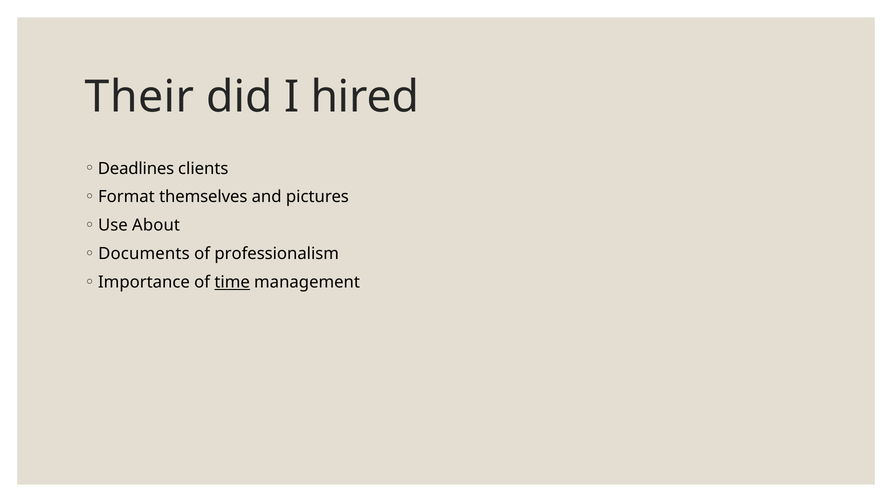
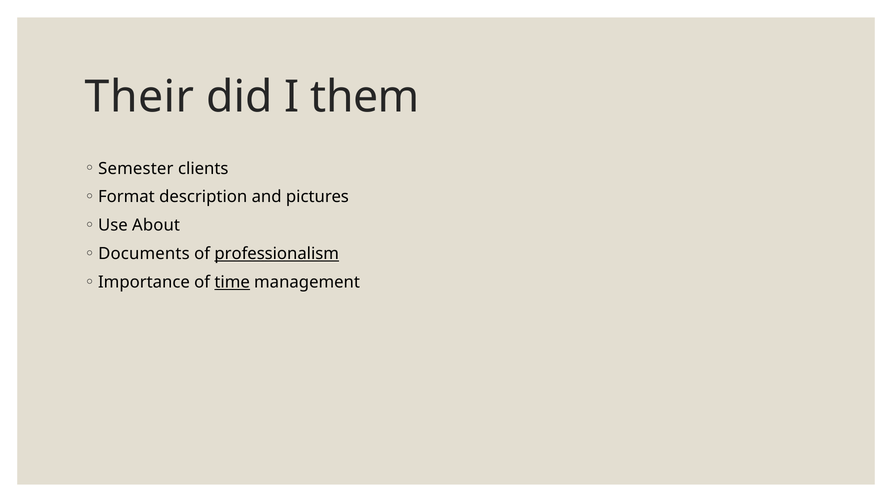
hired: hired -> them
Deadlines: Deadlines -> Semester
themselves: themselves -> description
professionalism underline: none -> present
